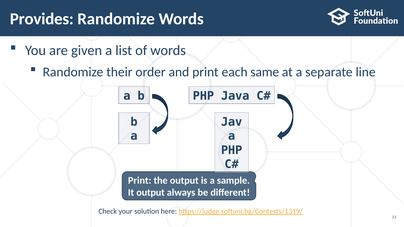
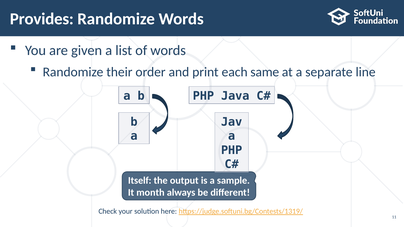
Print at (140, 181): Print -> Itself
It output: output -> month
